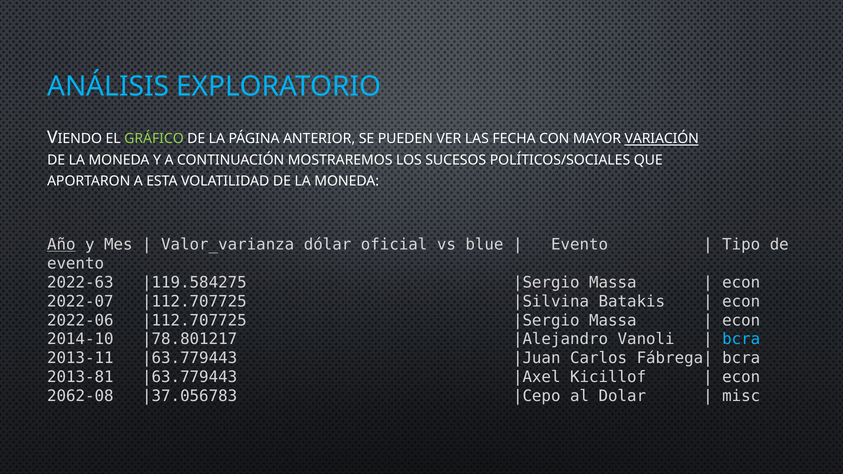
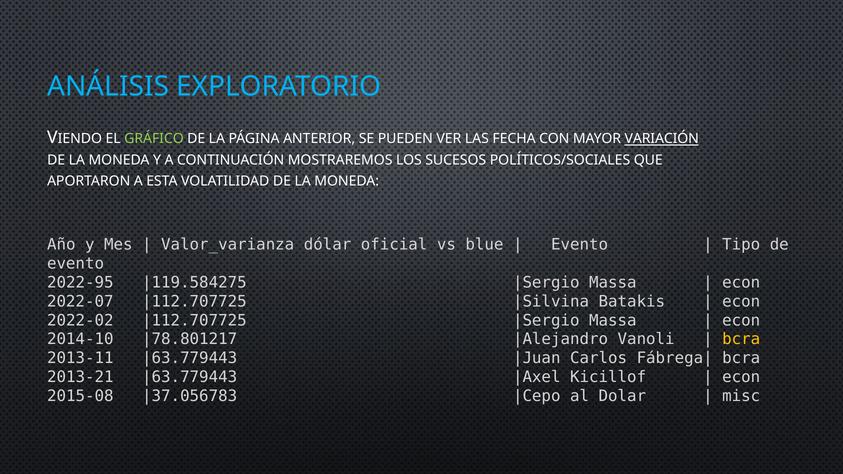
Año underline: present -> none
2022-63: 2022-63 -> 2022-95
2022-06: 2022-06 -> 2022-02
bcra at (741, 339) colour: light blue -> yellow
2013-81: 2013-81 -> 2013-21
2062-08: 2062-08 -> 2015-08
